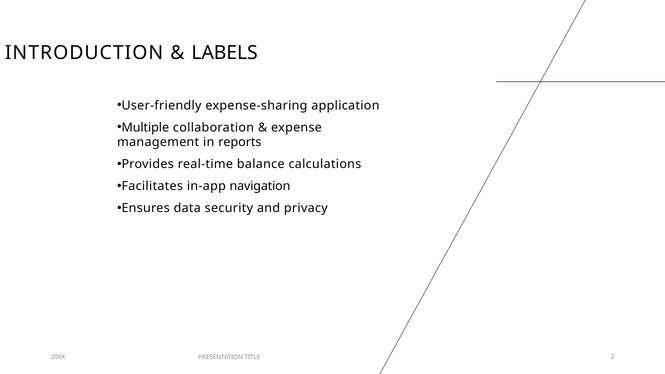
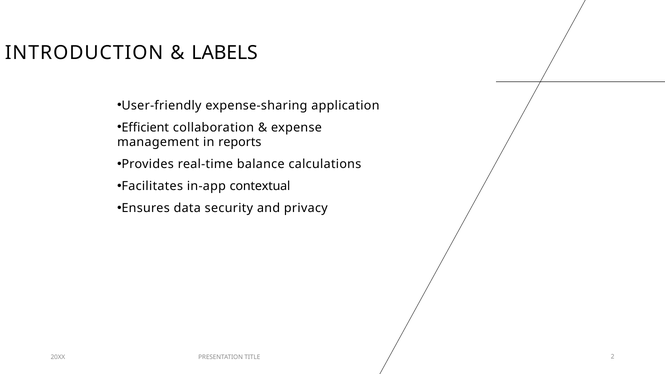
Multiple: Multiple -> Efficient
navigation: navigation -> contextual
